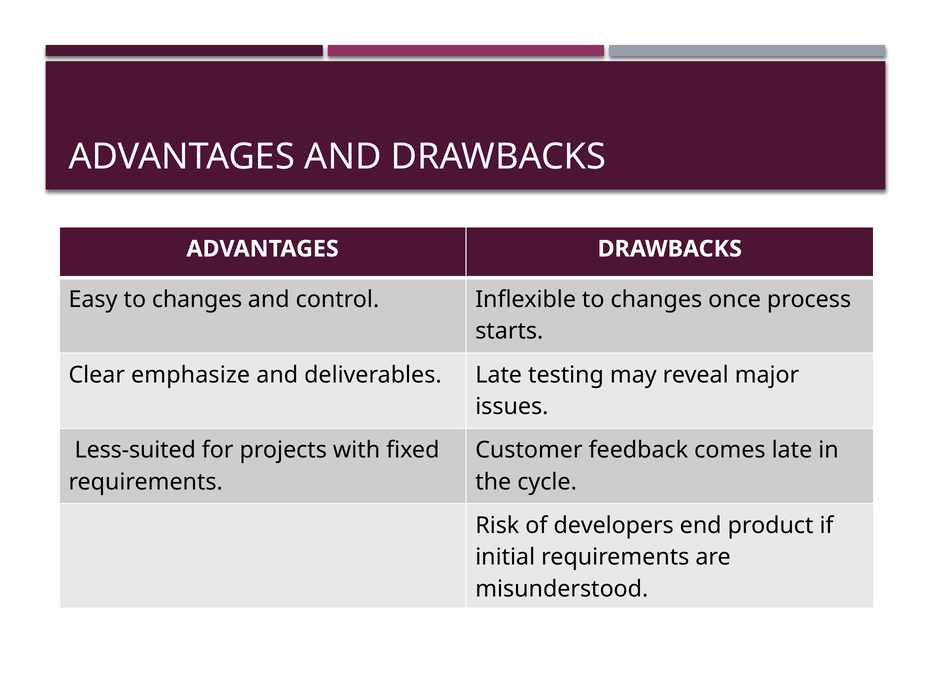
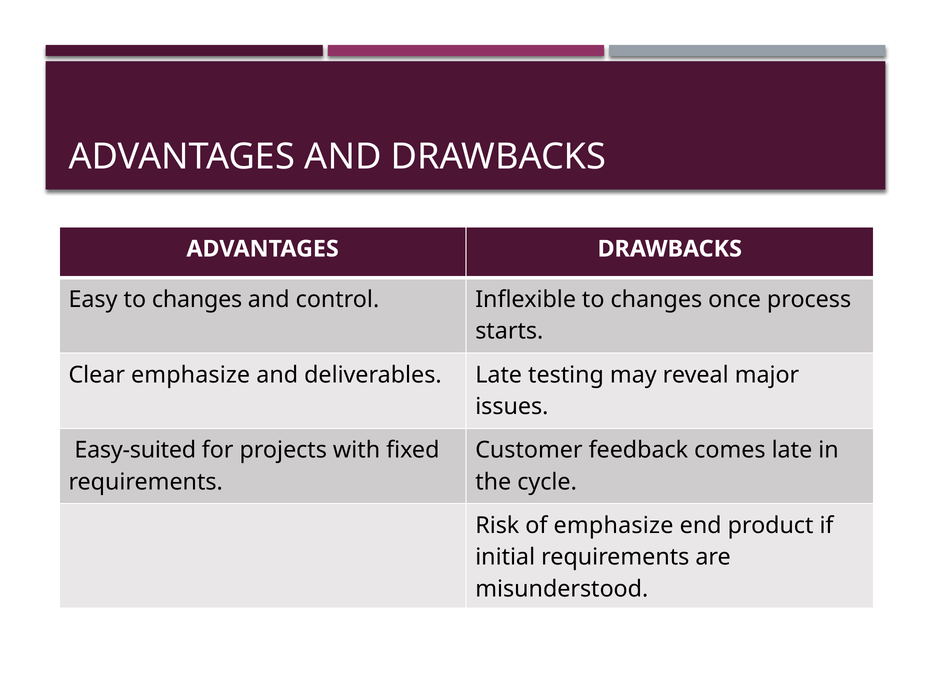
Less-suited: Less-suited -> Easy-suited
of developers: developers -> emphasize
